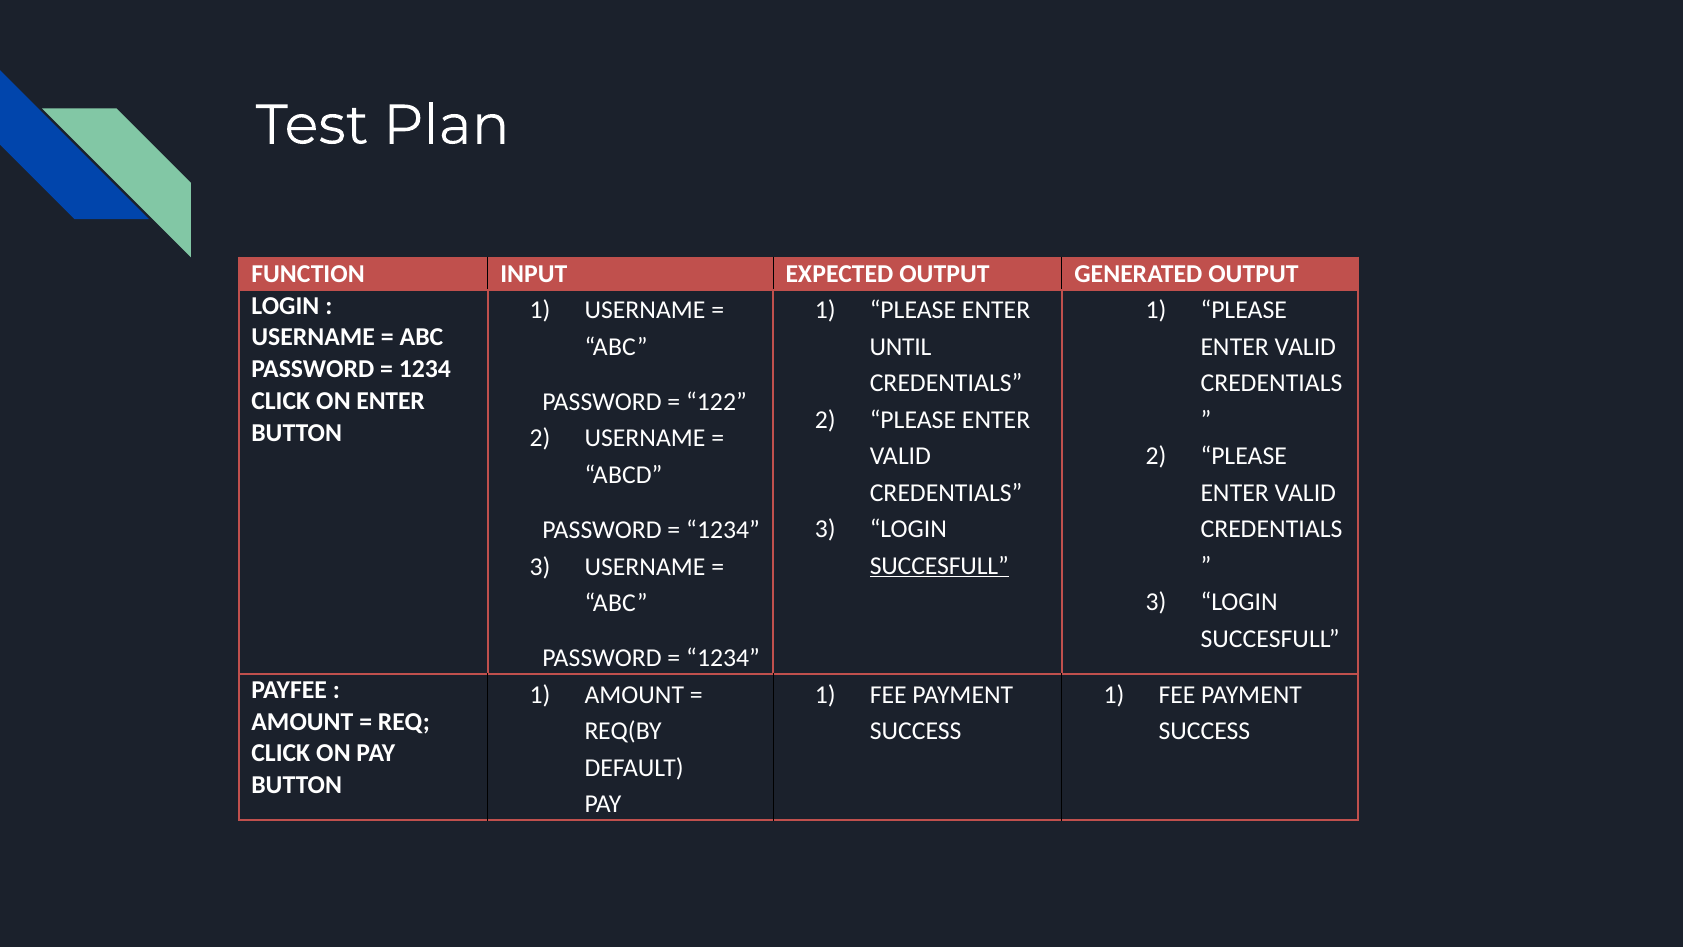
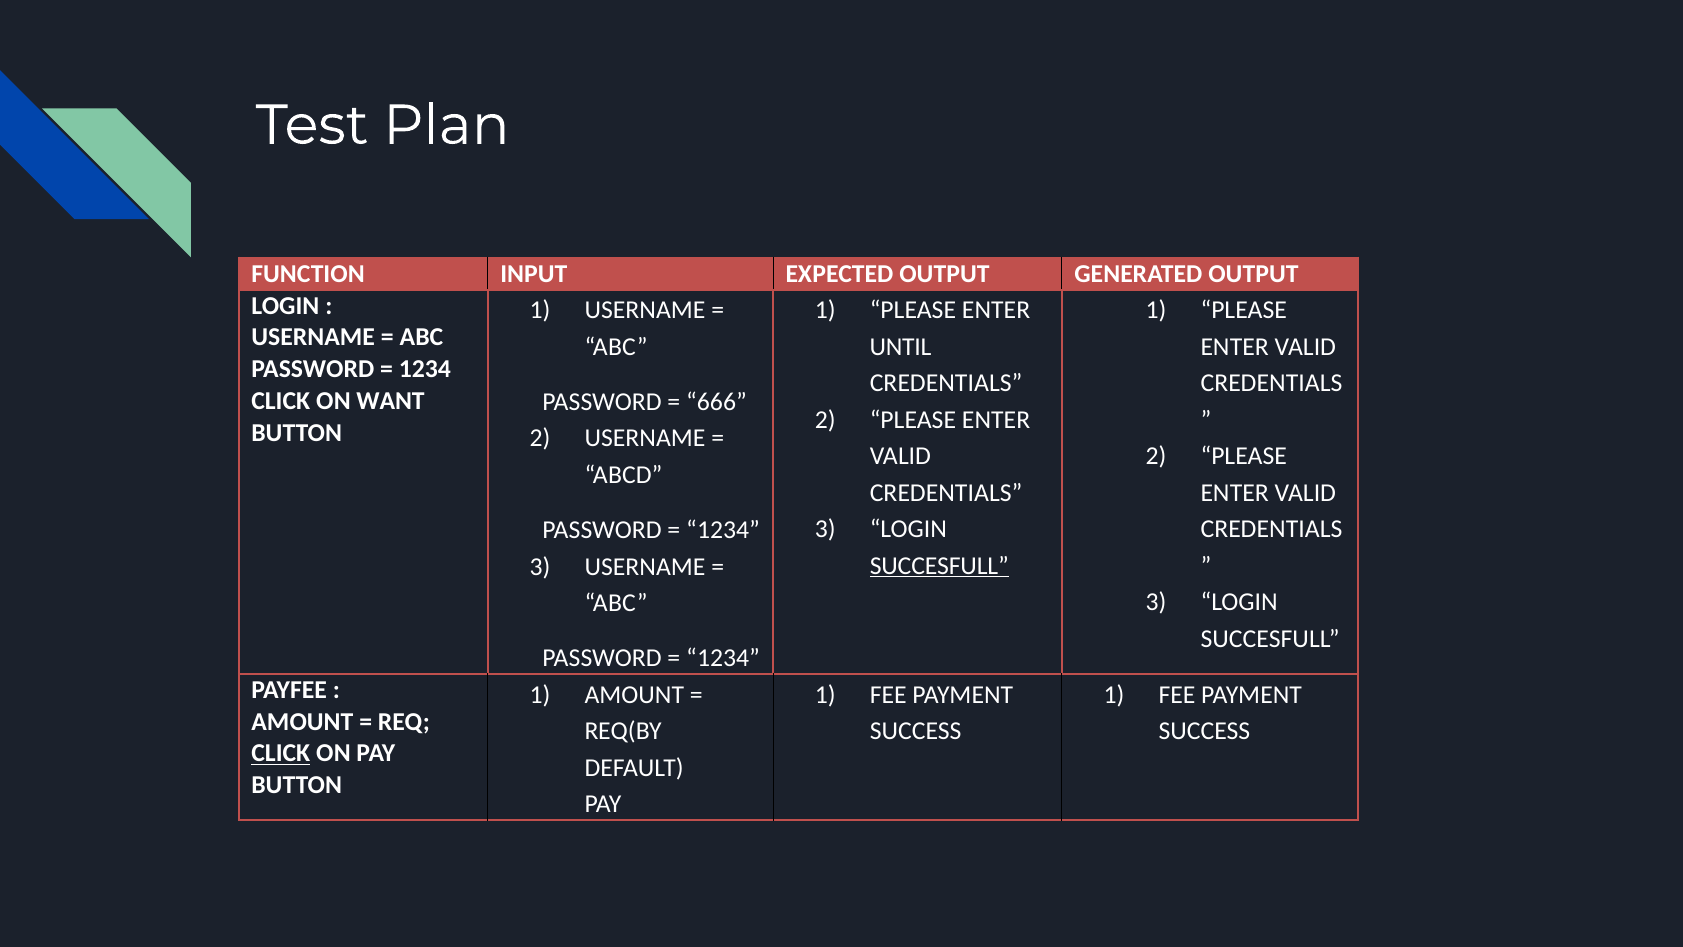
ON ENTER: ENTER -> WANT
122: 122 -> 666
CLICK at (281, 753) underline: none -> present
